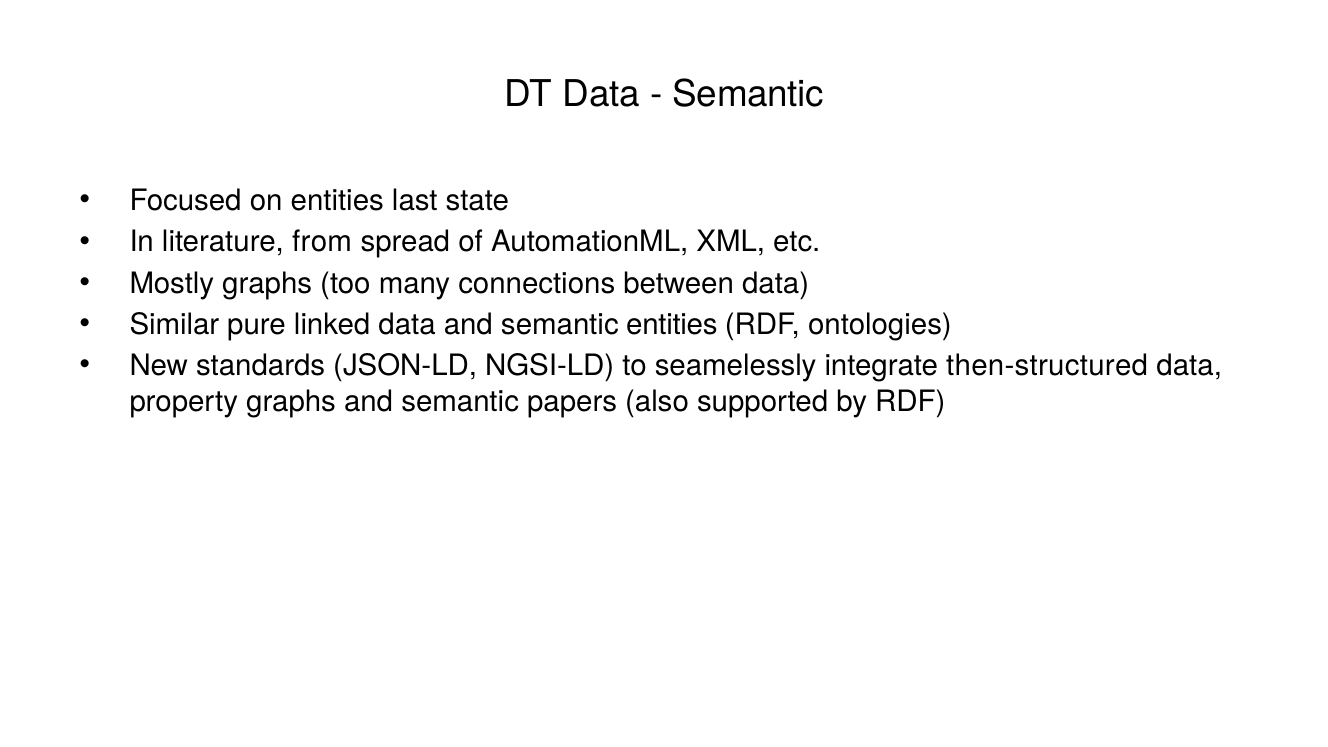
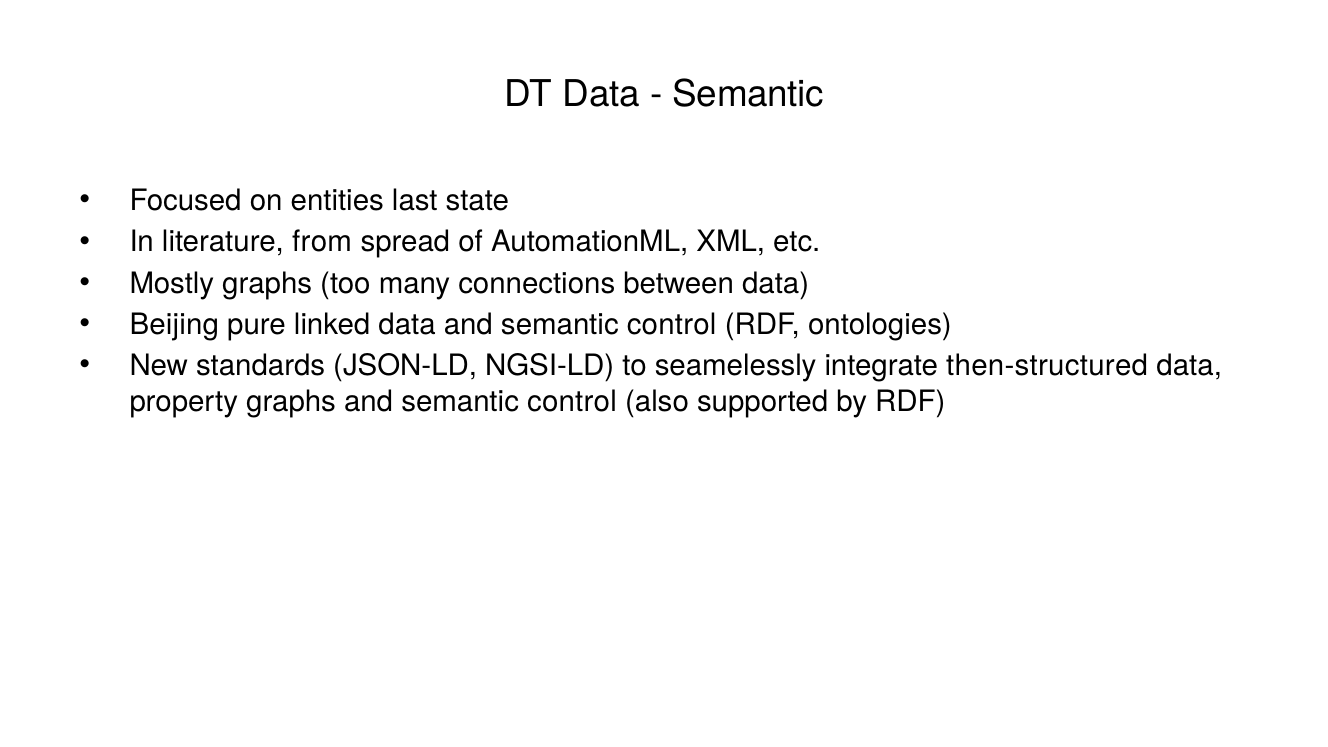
Similar: Similar -> Beijing
data and semantic entities: entities -> control
graphs and semantic papers: papers -> control
